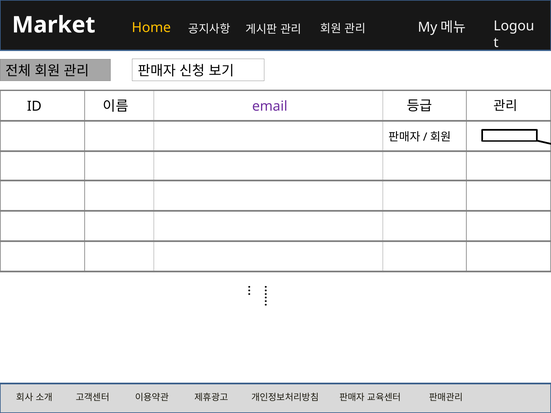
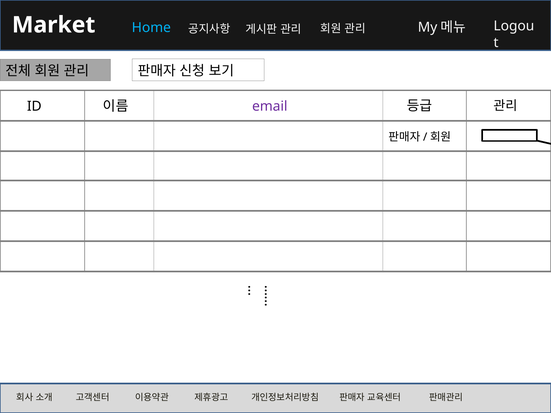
Home colour: yellow -> light blue
